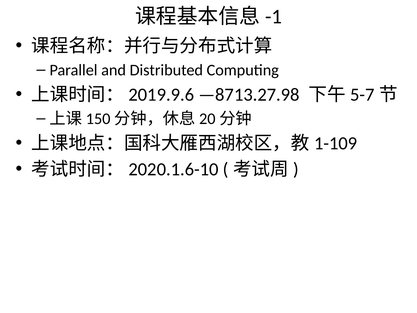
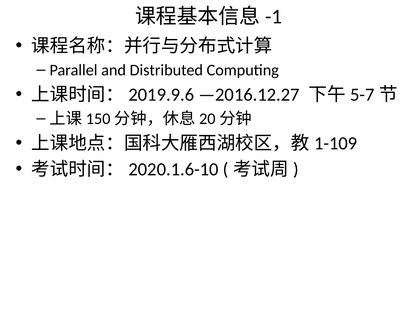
—8713.27.98: —8713.27.98 -> —2016.12.27
